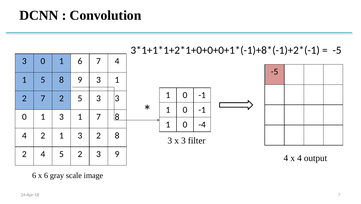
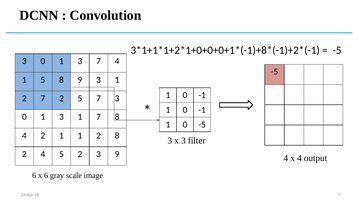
6 at (80, 61): 6 -> 3
5 3: 3 -> 7
0 -4: -4 -> -5
2 1 3: 3 -> 1
